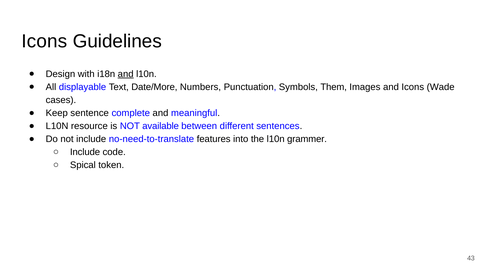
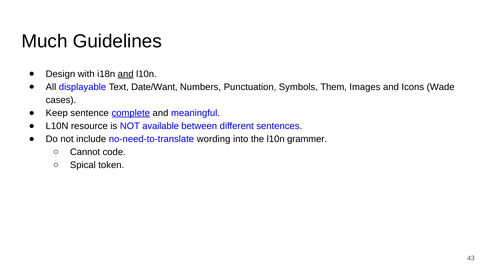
Icons at (44, 41): Icons -> Much
Date/More: Date/More -> Date/Want
complete underline: none -> present
features: features -> wording
Include at (85, 152): Include -> Cannot
